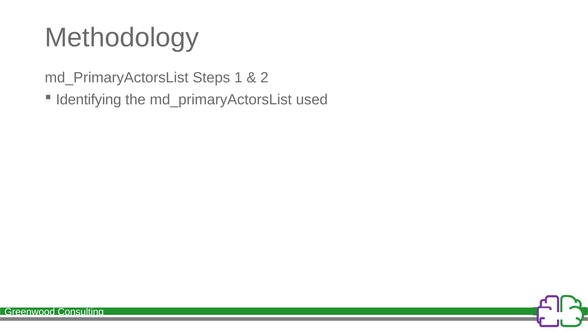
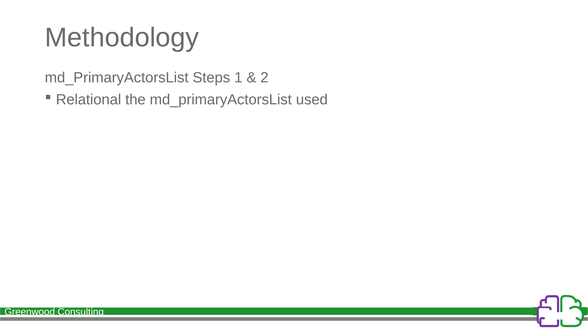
Identifying: Identifying -> Relational
